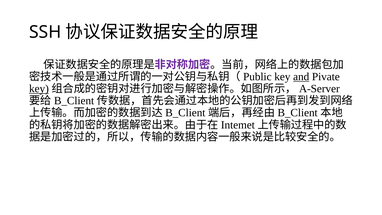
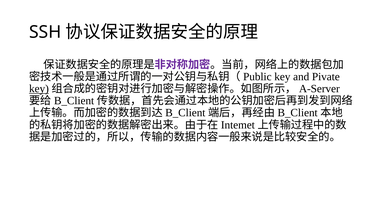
and underline: present -> none
